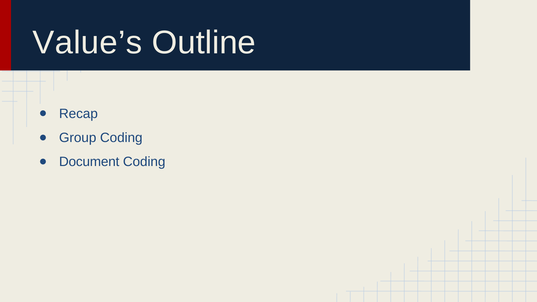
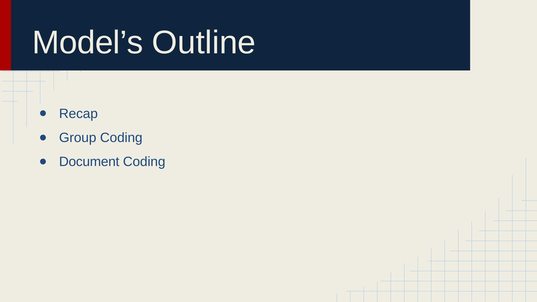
Value’s: Value’s -> Model’s
